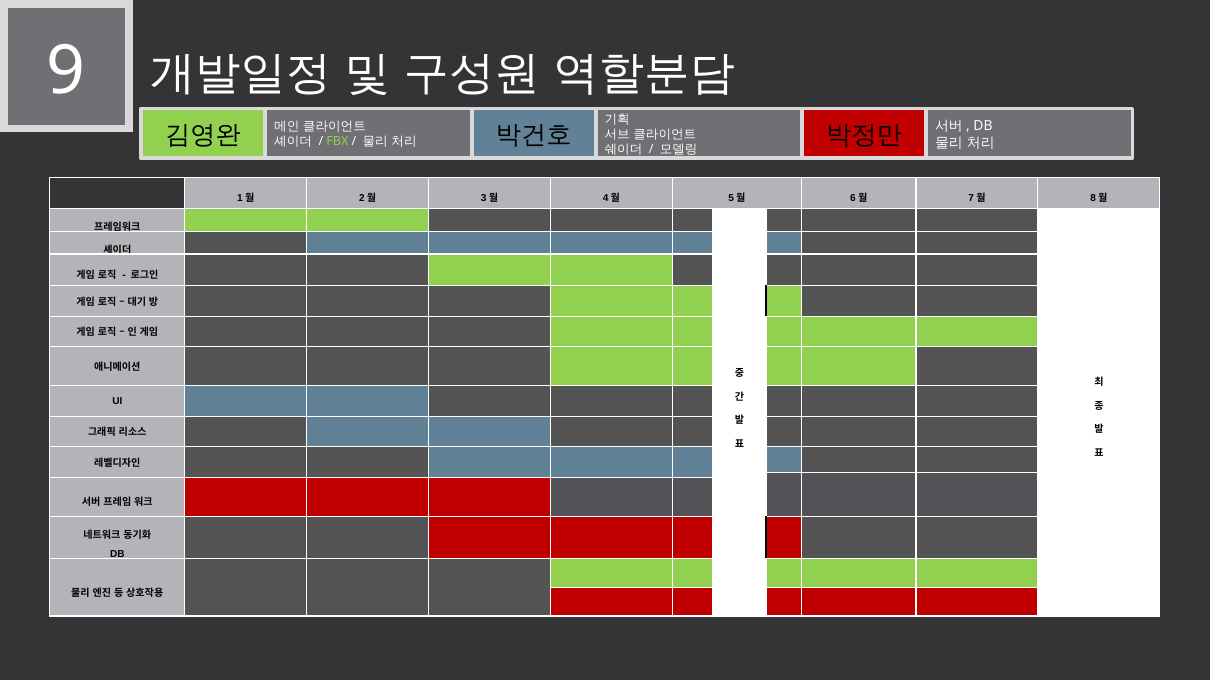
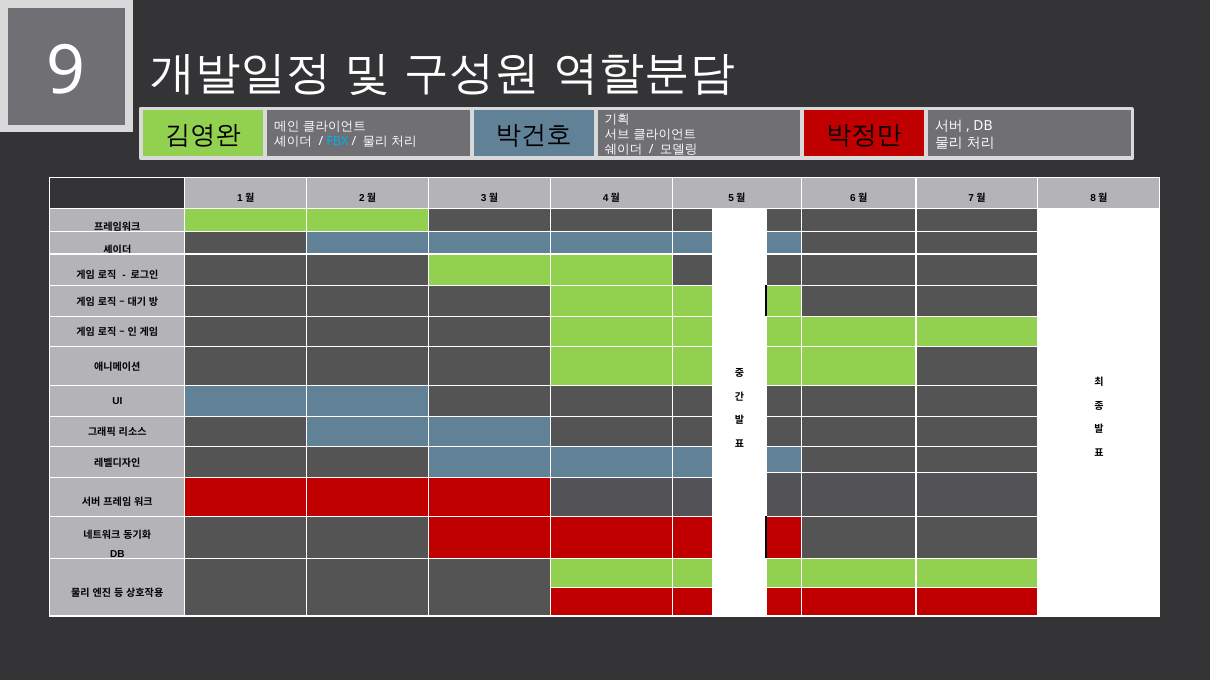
FBX colour: light green -> light blue
